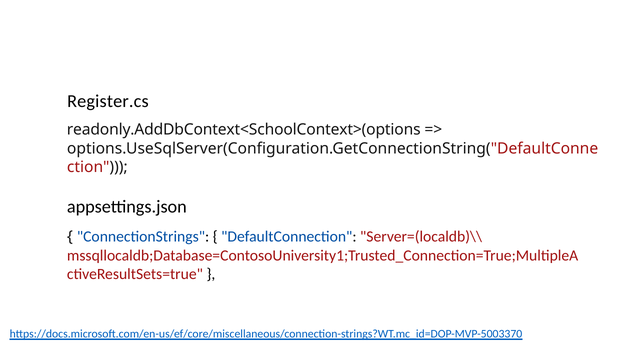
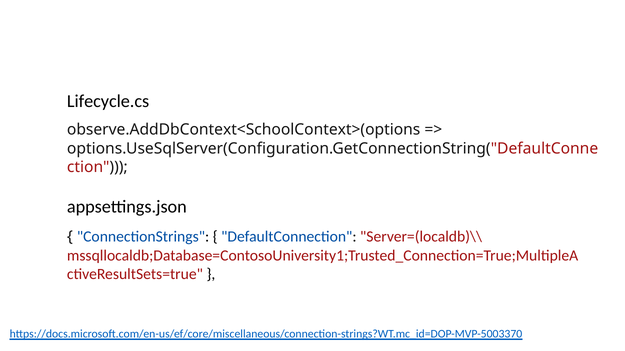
Register.cs: Register.cs -> Lifecycle.cs
readonly.AddDbContext<SchoolContext>(options: readonly.AddDbContext<SchoolContext>(options -> observe.AddDbContext<SchoolContext>(options
